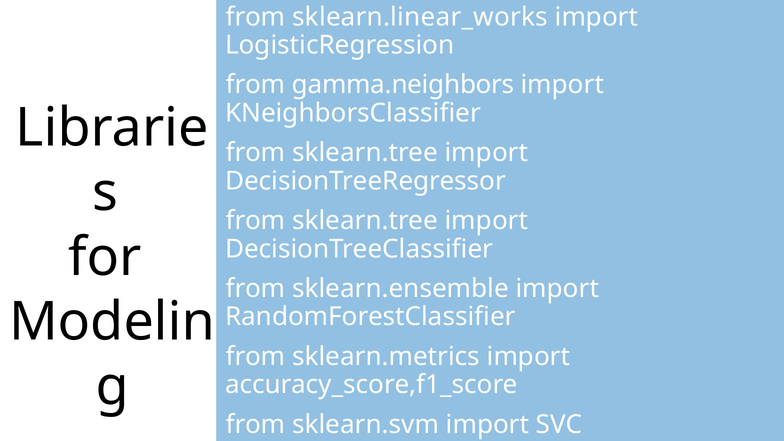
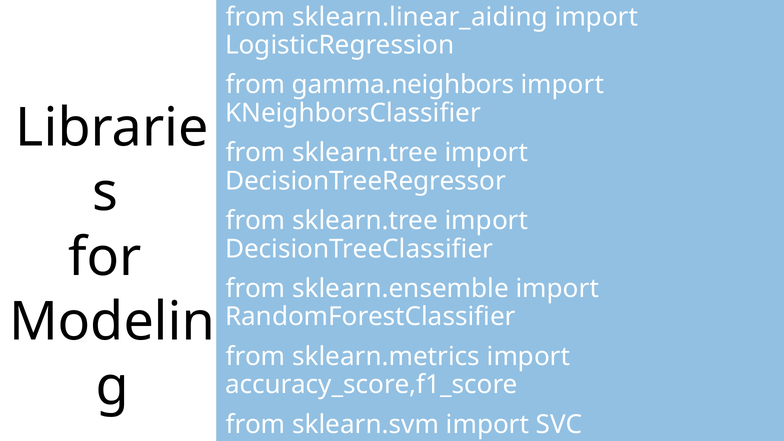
sklearn.linear_works: sklearn.linear_works -> sklearn.linear_aiding
